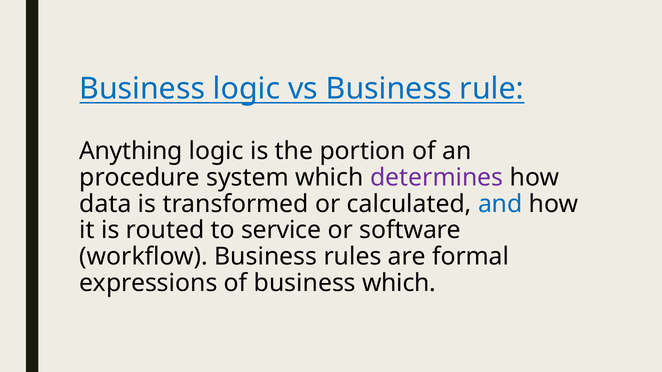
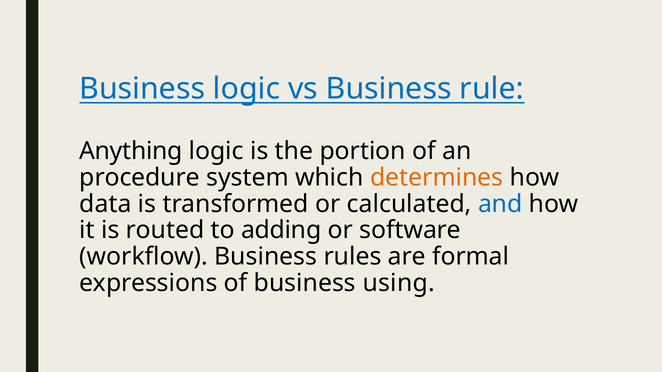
determines colour: purple -> orange
service: service -> adding
business which: which -> using
